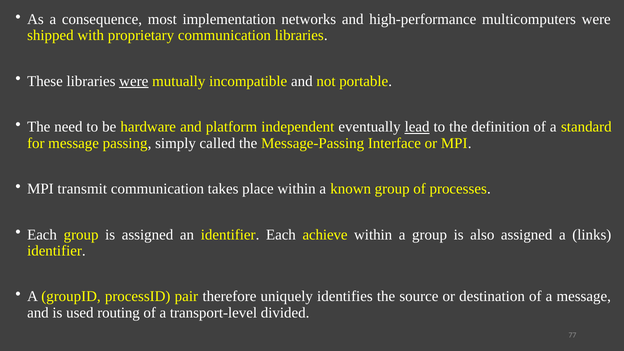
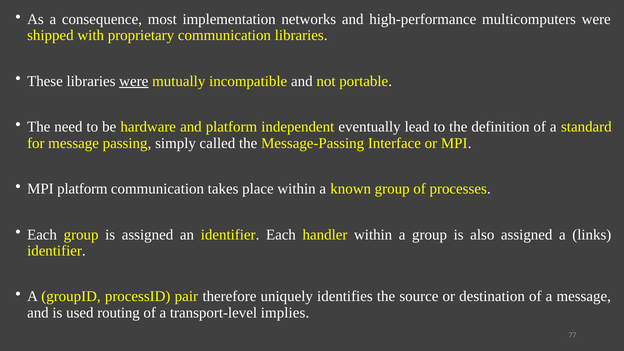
lead underline: present -> none
MPI transmit: transmit -> platform
achieve: achieve -> handler
divided: divided -> implies
